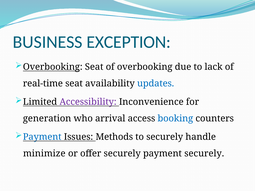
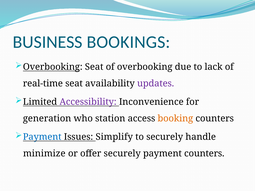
EXCEPTION: EXCEPTION -> BOOKINGS
updates colour: blue -> purple
arrival: arrival -> station
booking colour: blue -> orange
Methods: Methods -> Simplify
payment securely: securely -> counters
